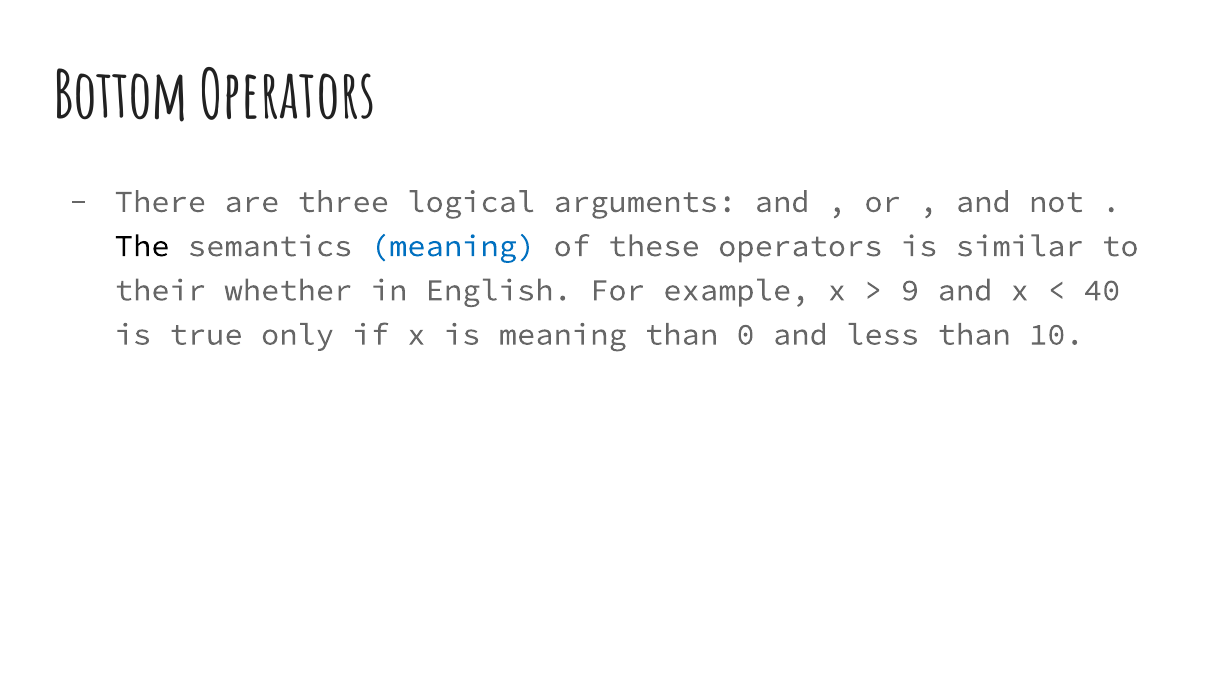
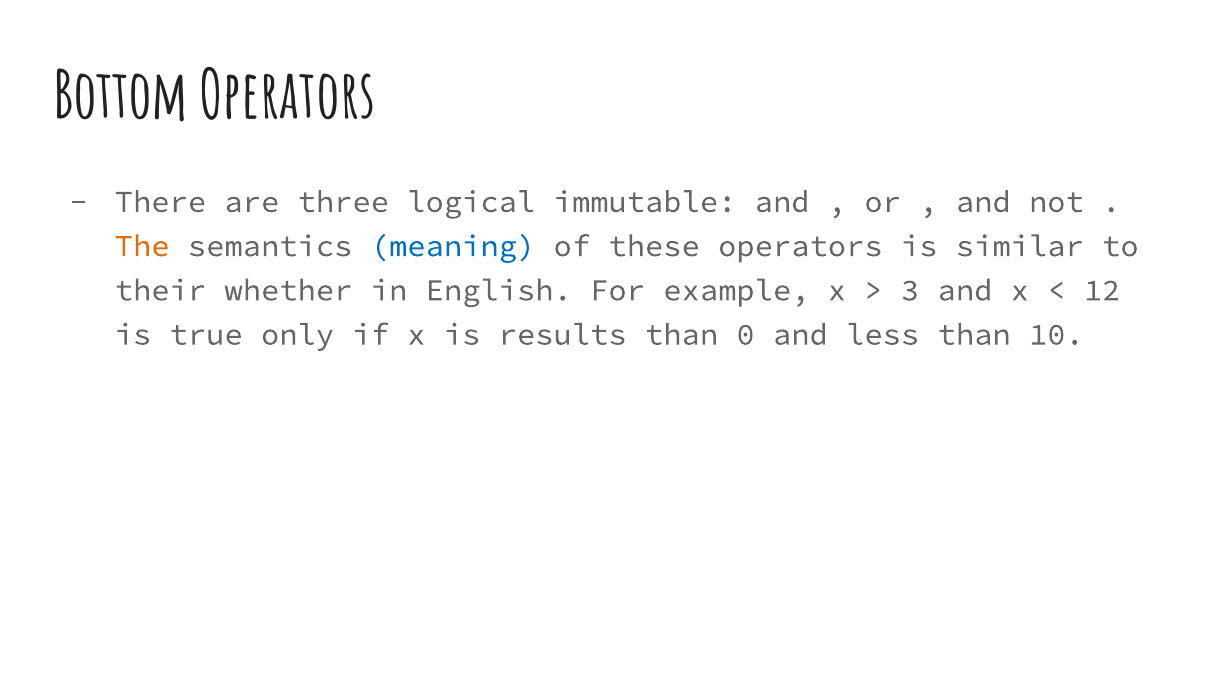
arguments: arguments -> immutable
The colour: black -> orange
9: 9 -> 3
40: 40 -> 12
is meaning: meaning -> results
